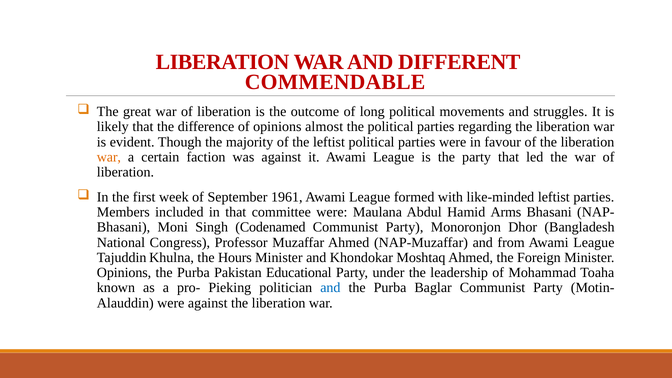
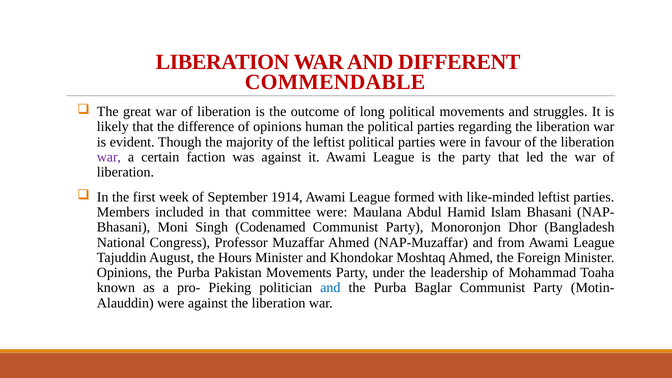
almost: almost -> human
war at (109, 157) colour: orange -> purple
1961: 1961 -> 1914
Arms: Arms -> Islam
Khulna: Khulna -> August
Pakistan Educational: Educational -> Movements
